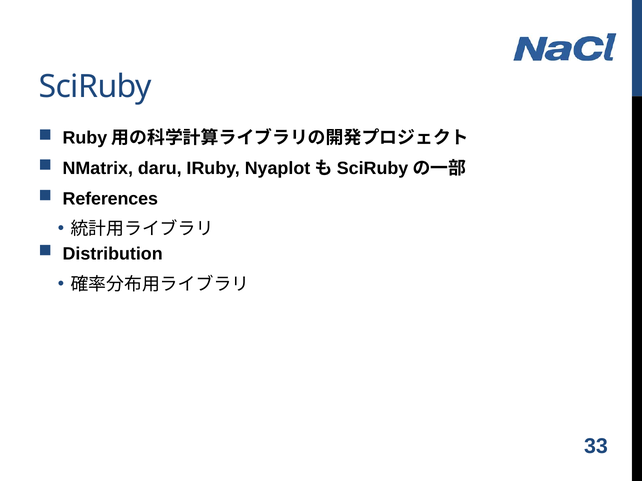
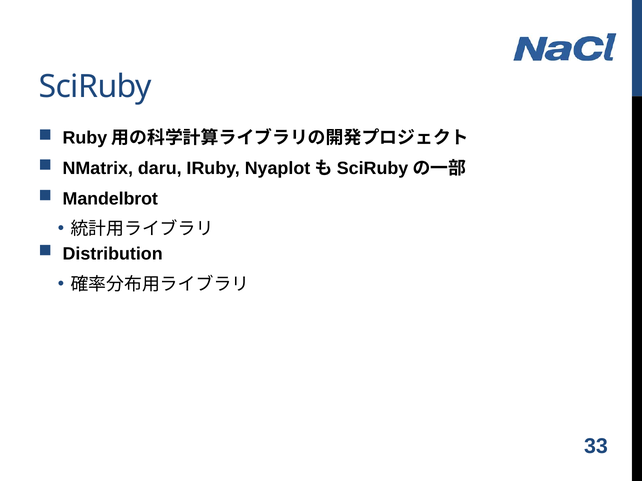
References: References -> Mandelbrot
